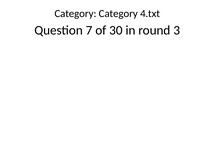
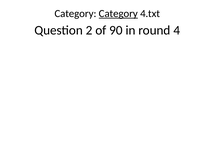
Category at (118, 14) underline: none -> present
7: 7 -> 2
30: 30 -> 90
3: 3 -> 4
